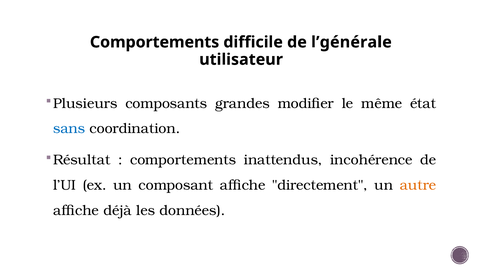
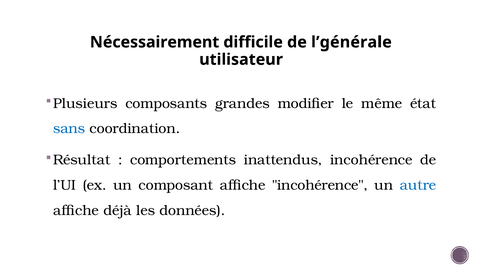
Comportements at (155, 42): Comportements -> Nécessairement
affiche directement: directement -> incohérence
autre colour: orange -> blue
